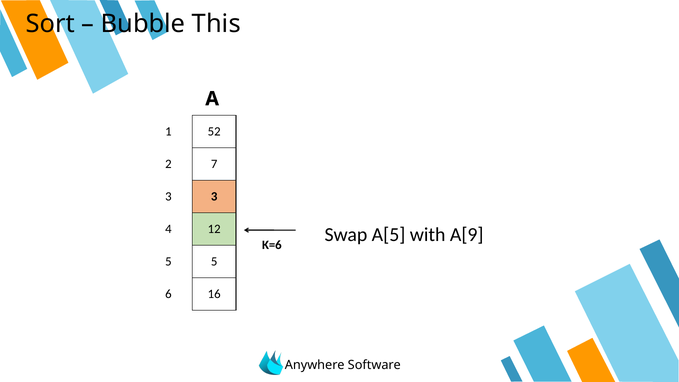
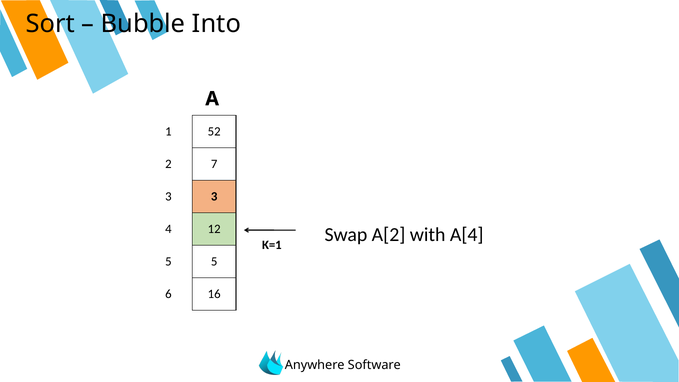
This: This -> Into
Κ=6: Κ=6 -> Κ=1
A[5: A[5 -> A[2
A[9: A[9 -> A[4
